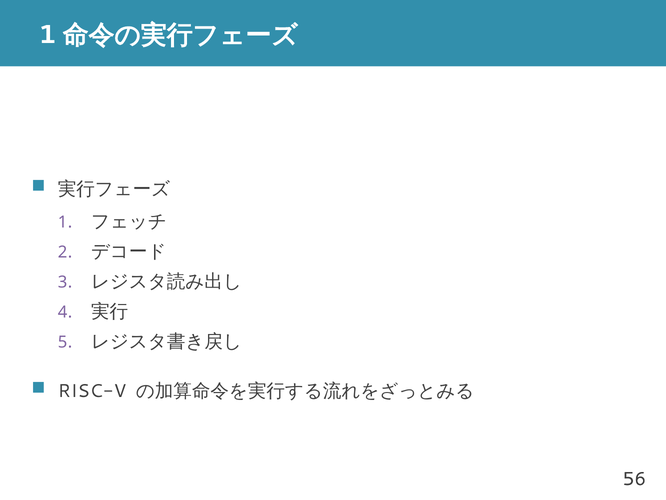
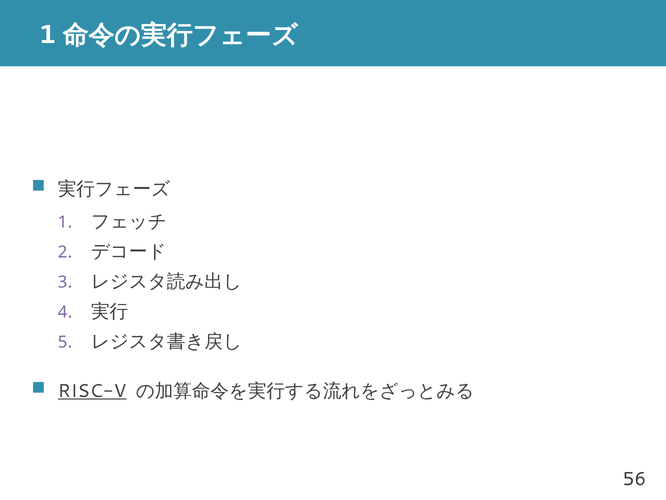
RISC-V underline: none -> present
